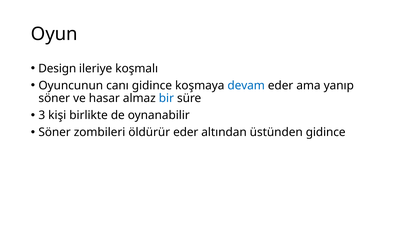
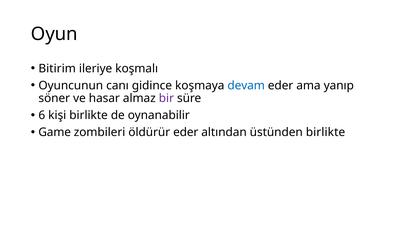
Design: Design -> Bitirim
bir colour: blue -> purple
3: 3 -> 6
Söner at (55, 132): Söner -> Game
üstünden gidince: gidince -> birlikte
